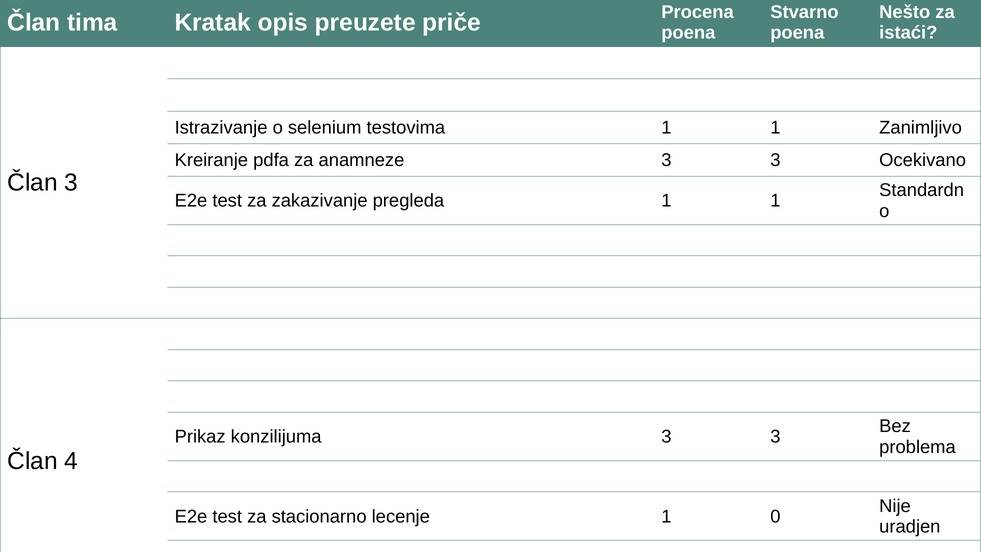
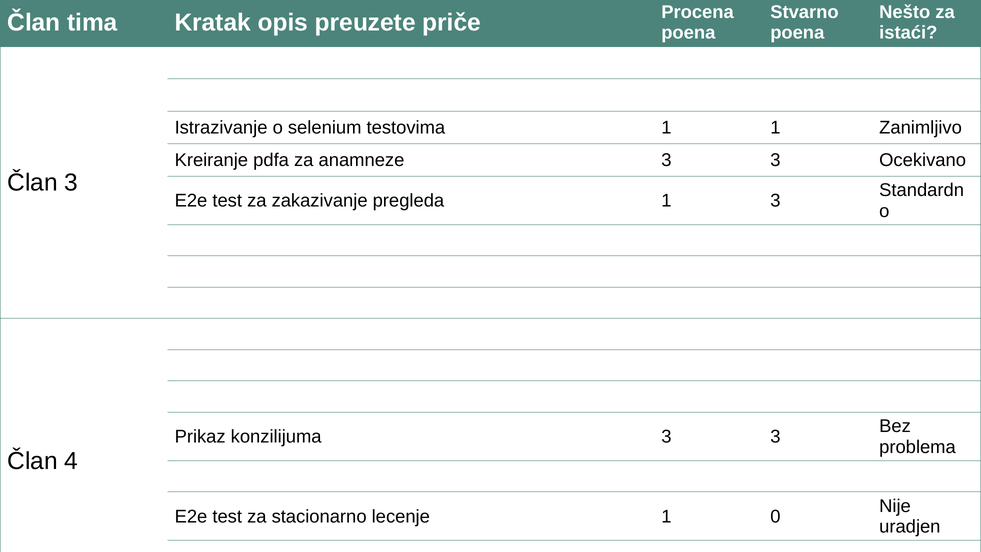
pregleda 1 1: 1 -> 3
